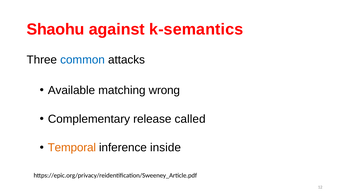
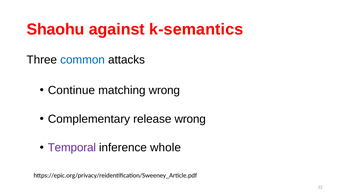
Available: Available -> Continue
release called: called -> wrong
Temporal colour: orange -> purple
inside: inside -> whole
